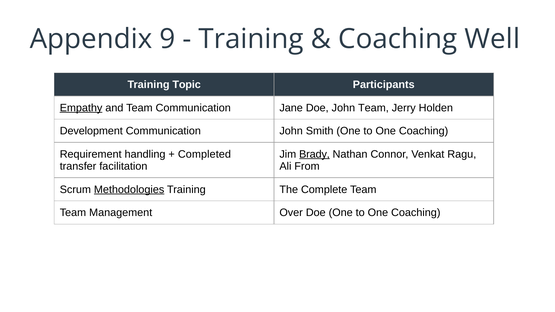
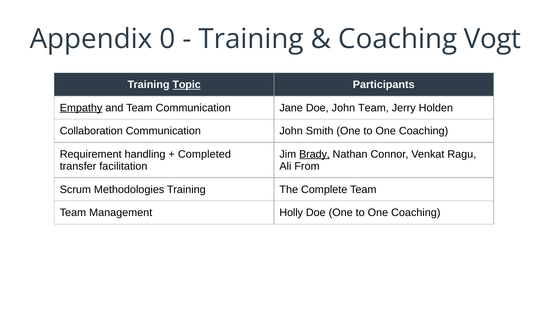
9: 9 -> 0
Well: Well -> Vogt
Topic underline: none -> present
Development: Development -> Collaboration
Methodologies underline: present -> none
Over: Over -> Holly
